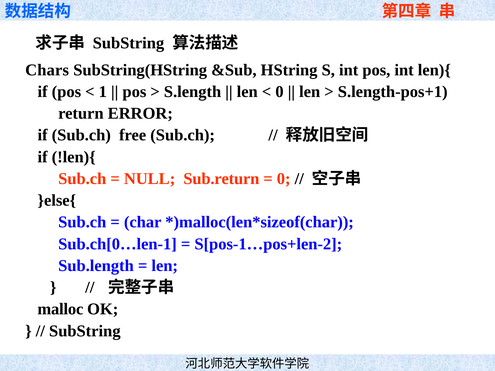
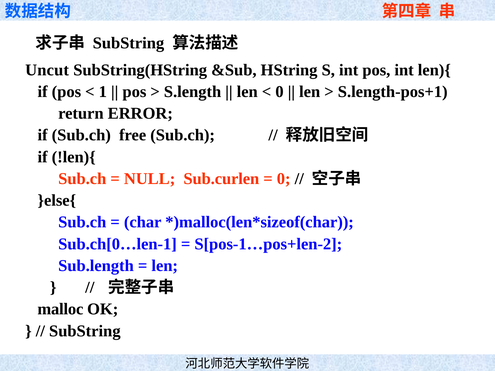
Chars: Chars -> Uncut
Sub.return: Sub.return -> Sub.curlen
